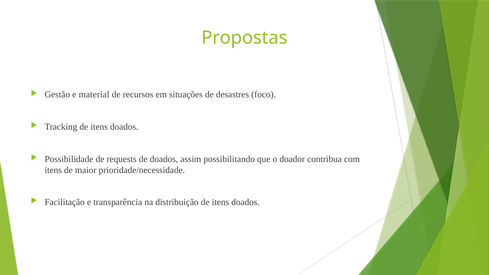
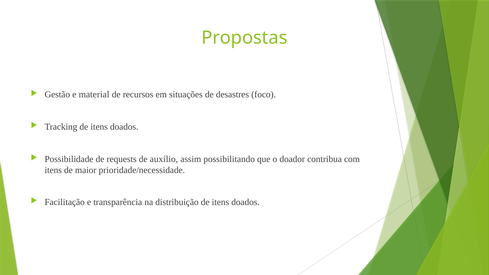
de doados: doados -> auxílio
